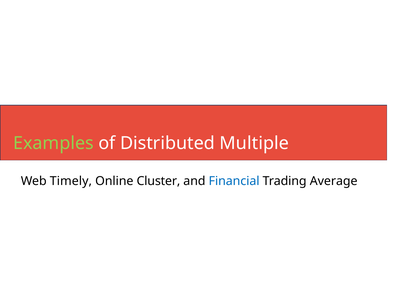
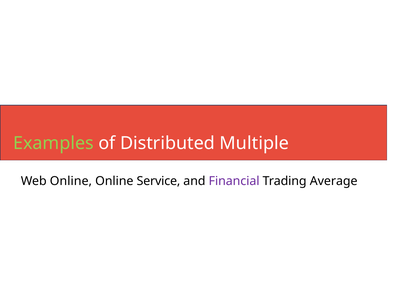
Web Timely: Timely -> Online
Cluster: Cluster -> Service
Financial colour: blue -> purple
